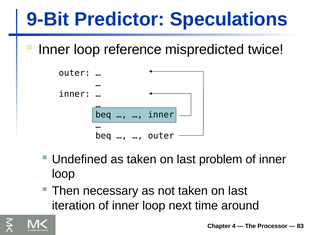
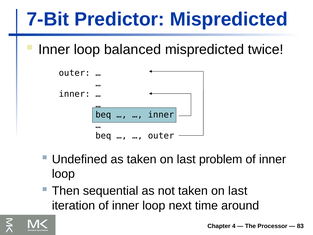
9-Bit: 9-Bit -> 7-Bit
Predictor Speculations: Speculations -> Mispredicted
reference: reference -> balanced
necessary: necessary -> sequential
